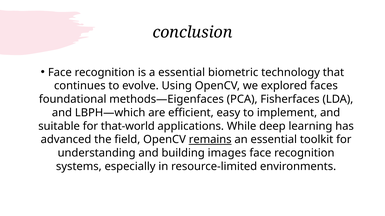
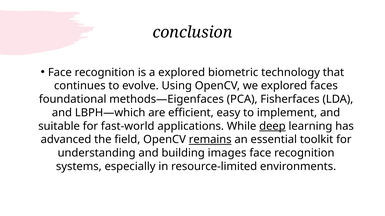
a essential: essential -> explored
that-world: that-world -> fast-world
deep underline: none -> present
